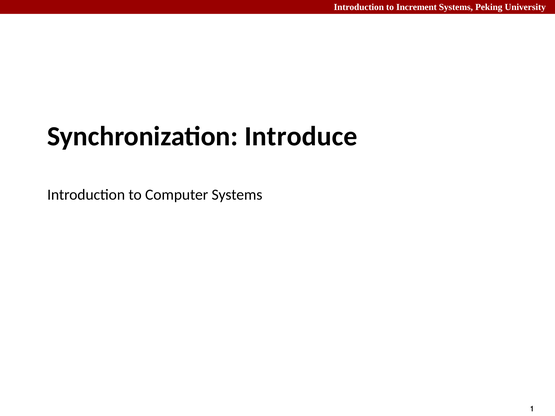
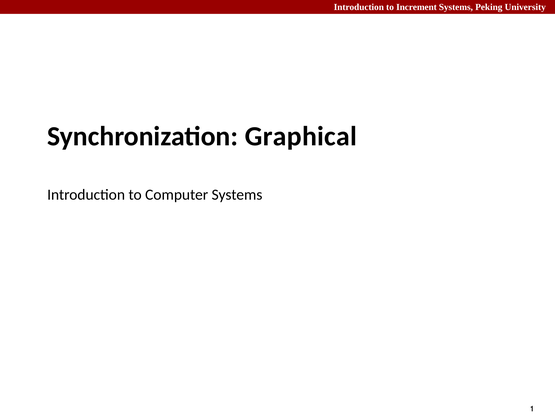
Introduce: Introduce -> Graphical
